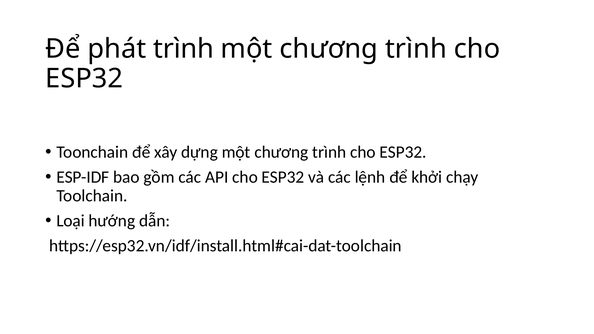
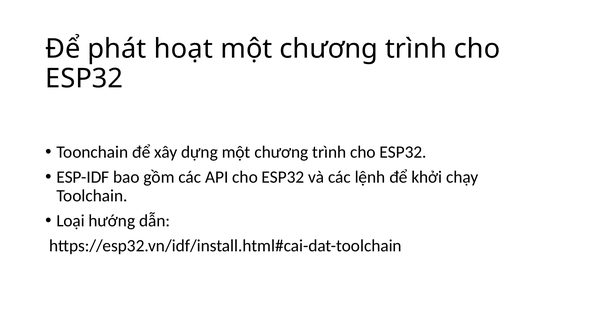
phát trình: trình -> hoạt
